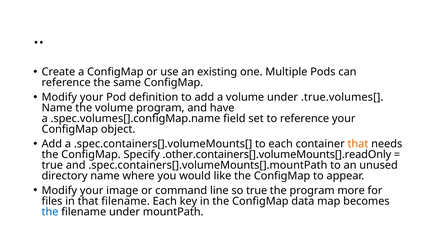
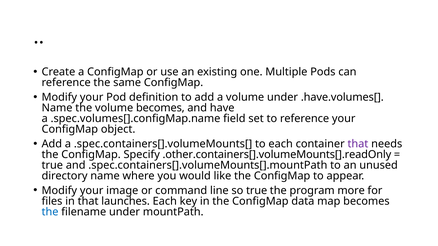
.true.volumes[: .true.volumes[ -> .have.volumes[
volume program: program -> becomes
that at (358, 144) colour: orange -> purple
that filename: filename -> launches
